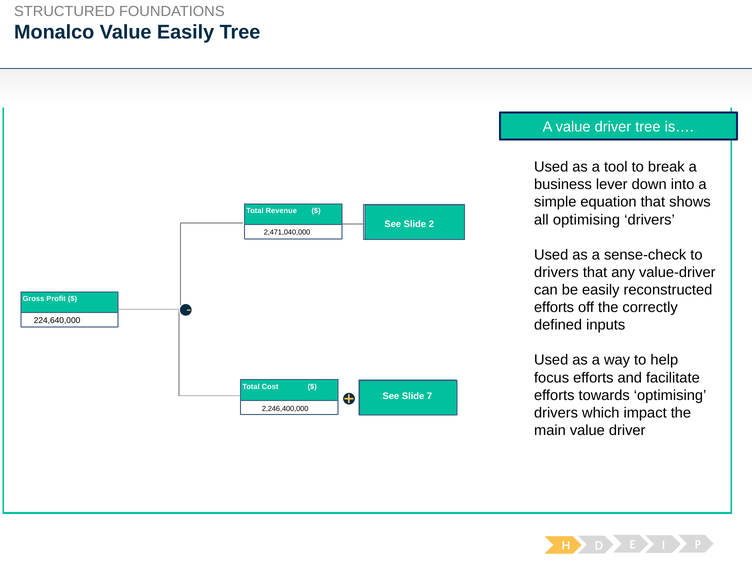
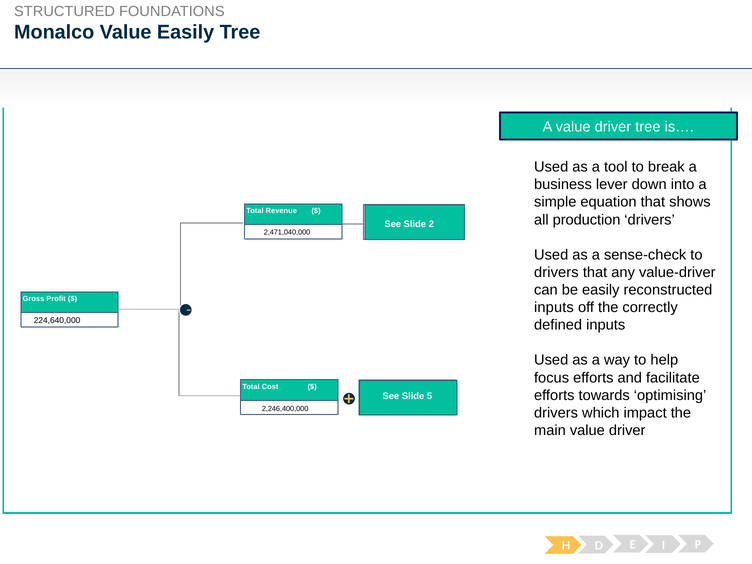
all optimising: optimising -> production
efforts at (554, 307): efforts -> inputs
7: 7 -> 5
